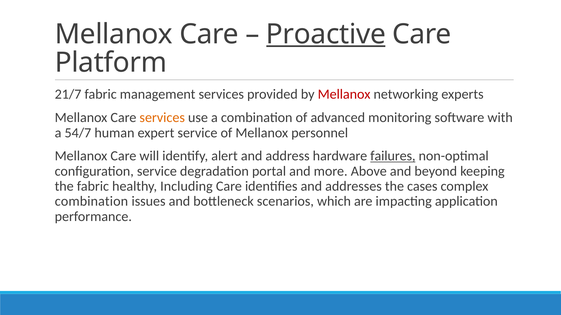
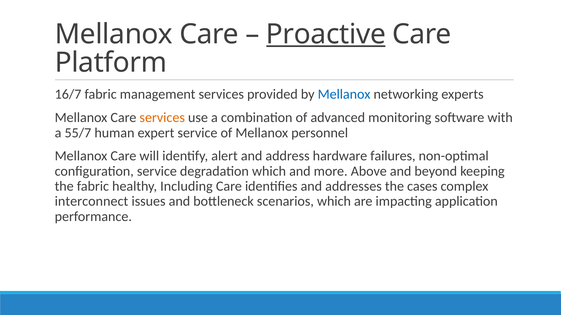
21/7: 21/7 -> 16/7
Mellanox at (344, 95) colour: red -> blue
54/7: 54/7 -> 55/7
failures underline: present -> none
degradation portal: portal -> which
combination at (91, 202): combination -> interconnect
